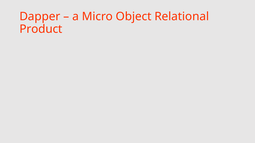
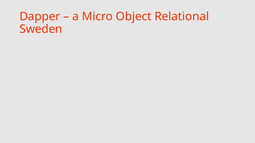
Product: Product -> Sweden
